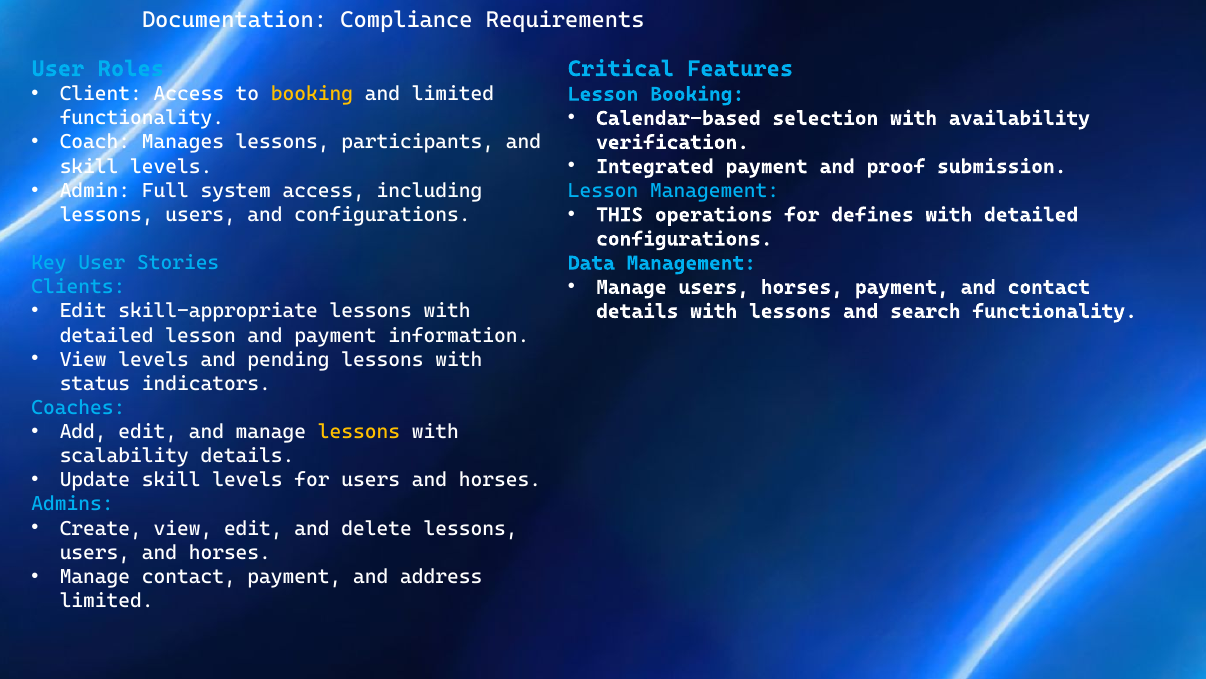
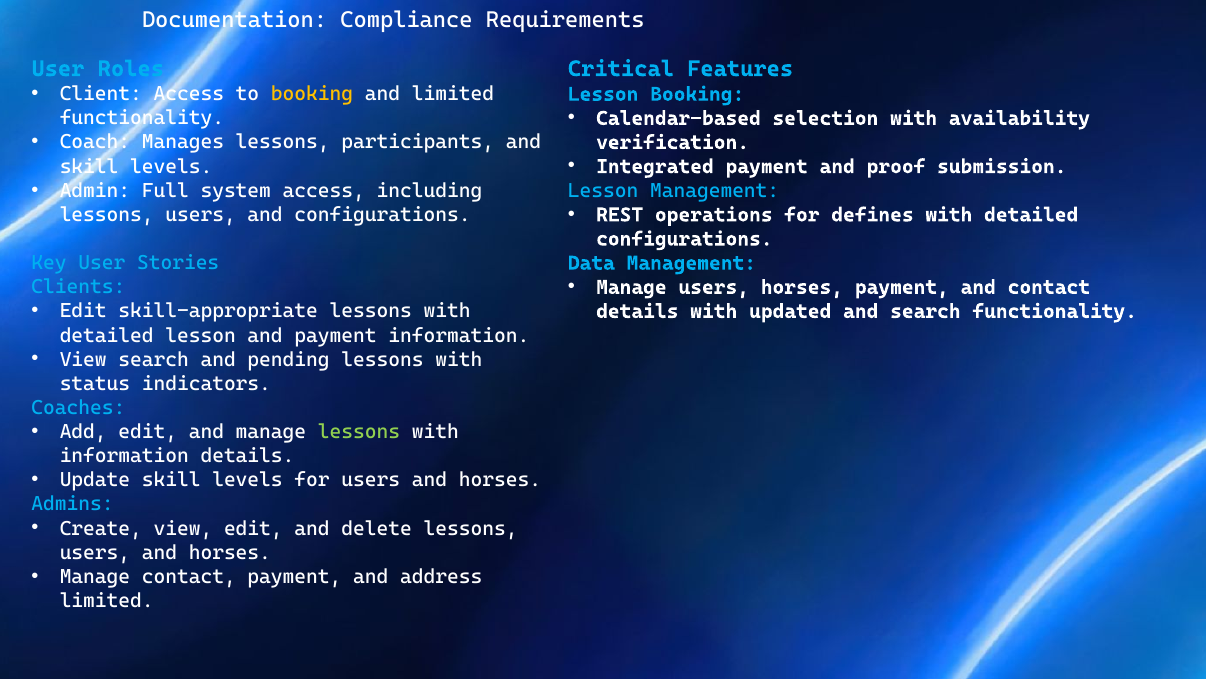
THIS: THIS -> REST
with lessons: lessons -> updated
View levels: levels -> search
lessons at (359, 432) colour: yellow -> light green
scalability at (124, 456): scalability -> information
